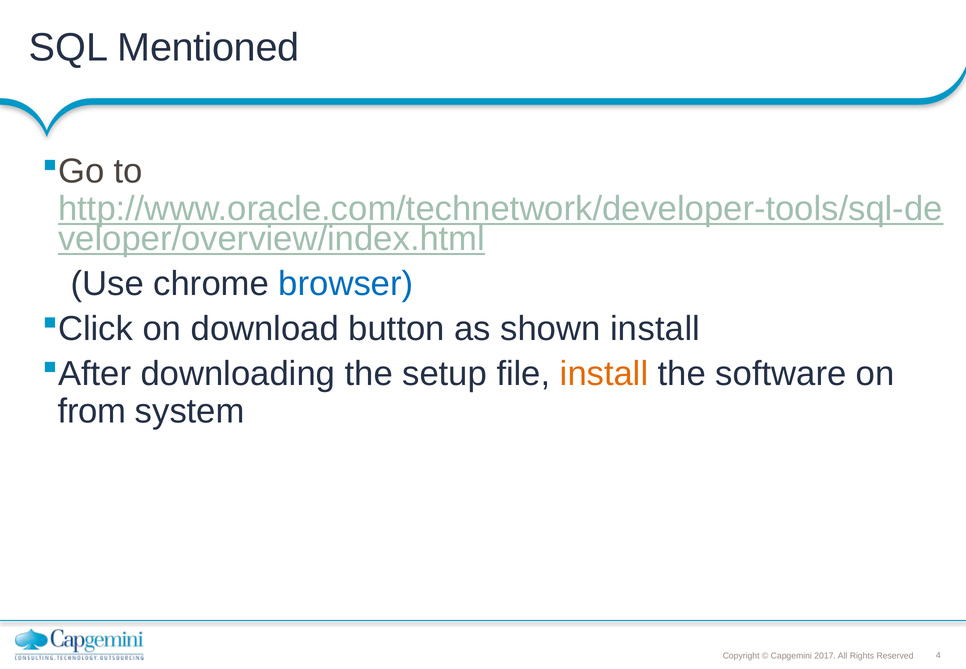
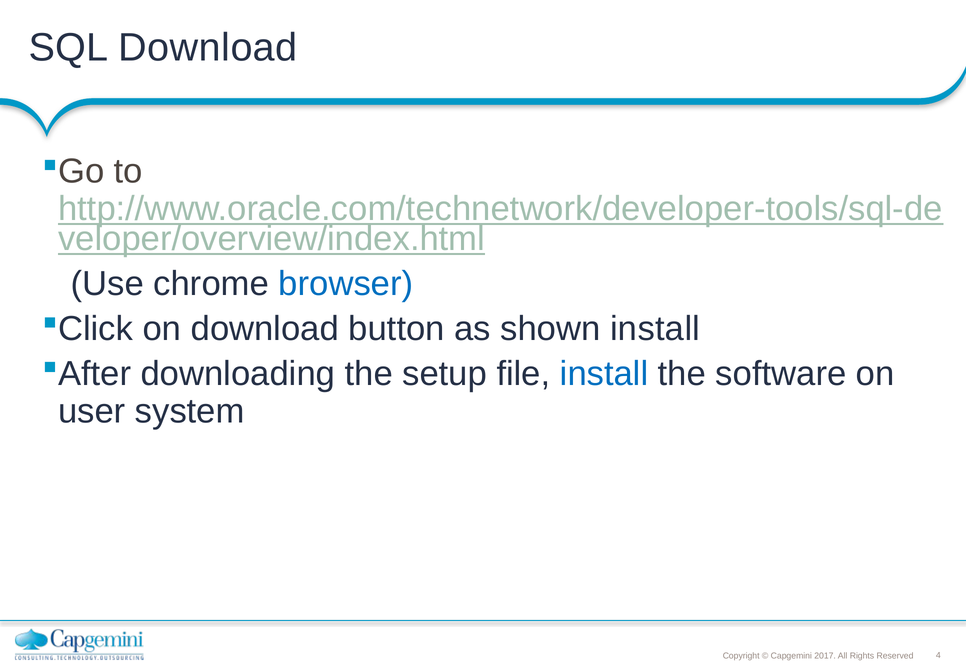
SQL Mentioned: Mentioned -> Download
install at (604, 373) colour: orange -> blue
from: from -> user
